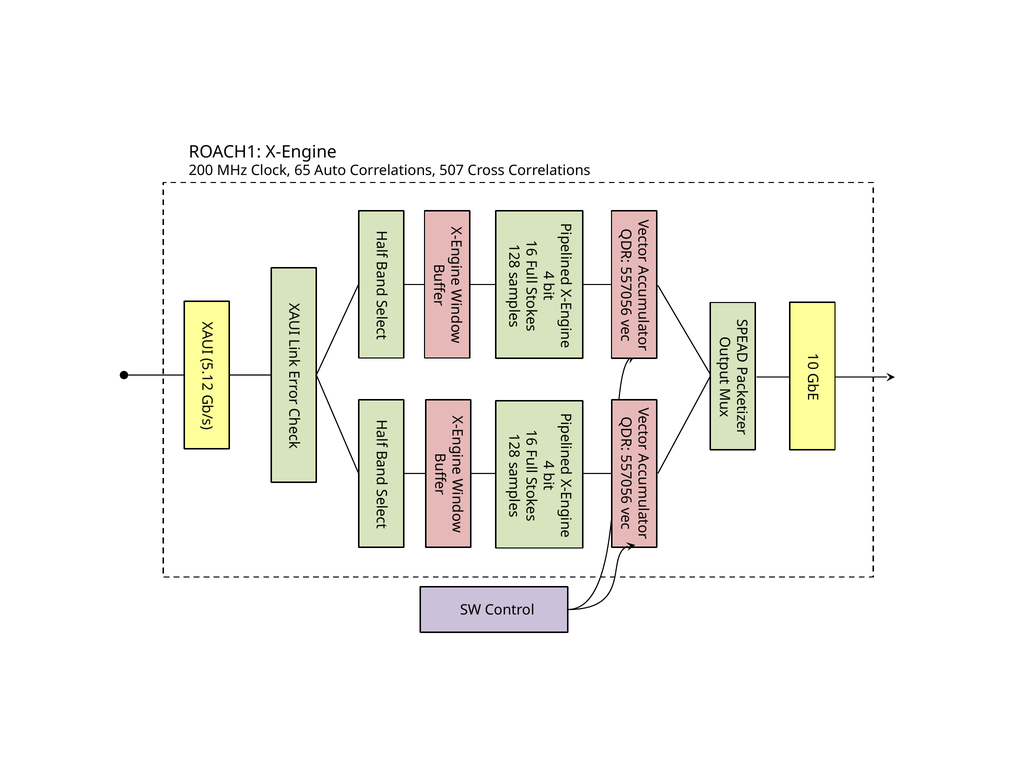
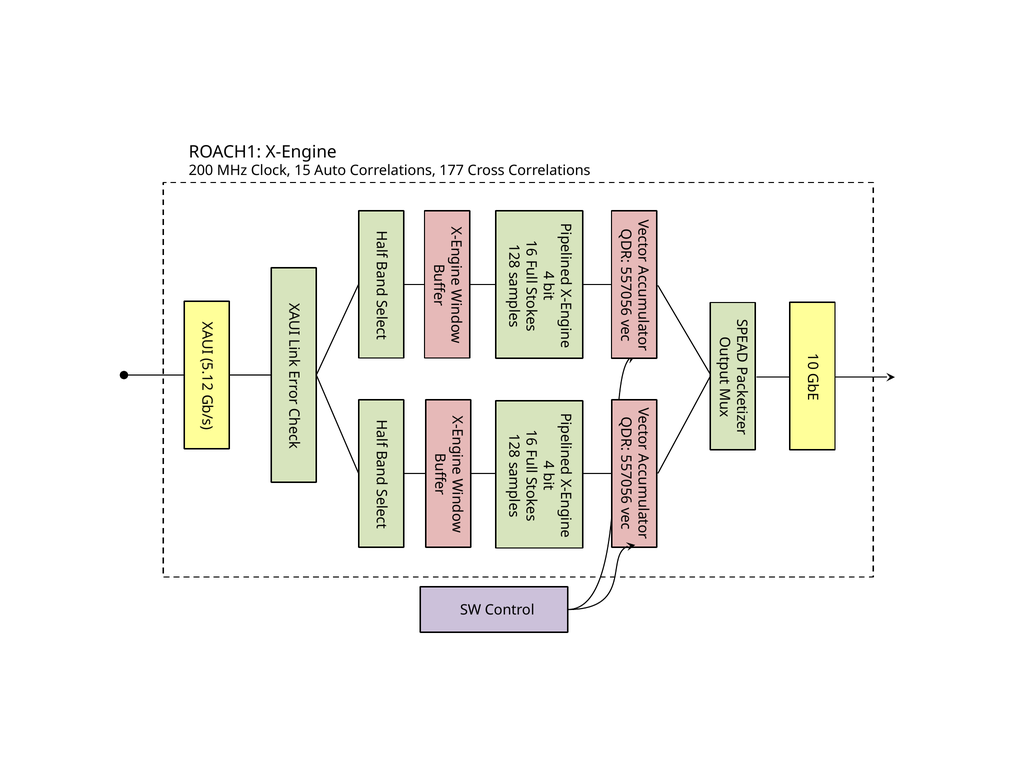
65: 65 -> 15
507: 507 -> 177
